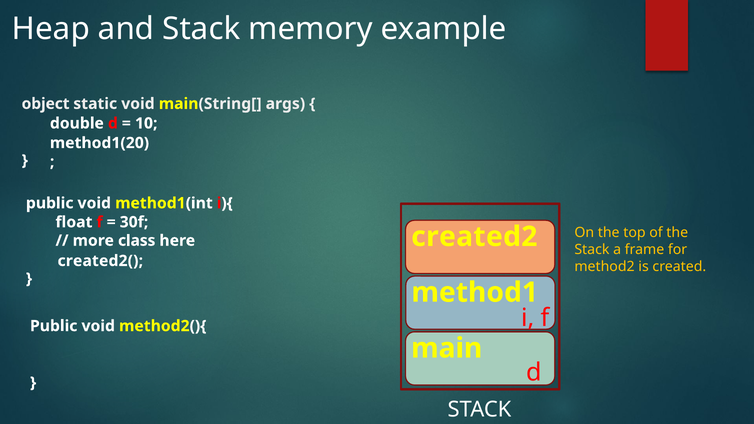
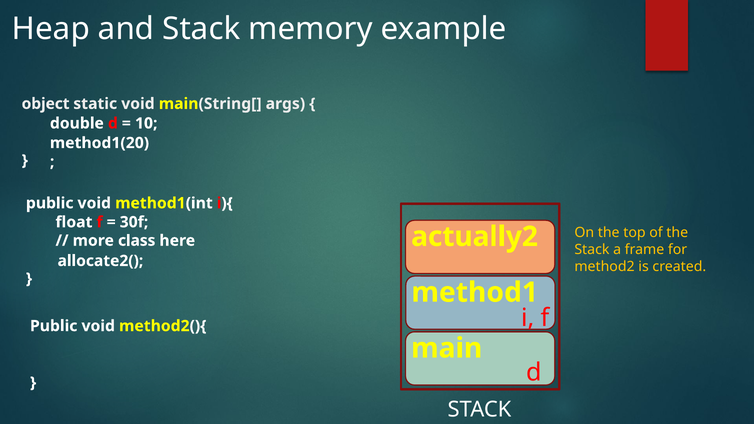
created2: created2 -> actually2
created2(: created2( -> allocate2(
